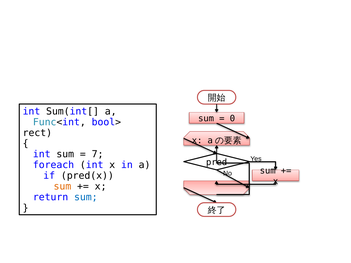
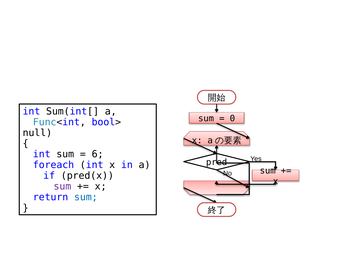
rect: rect -> null
7: 7 -> 6
sum at (62, 187) colour: orange -> purple
